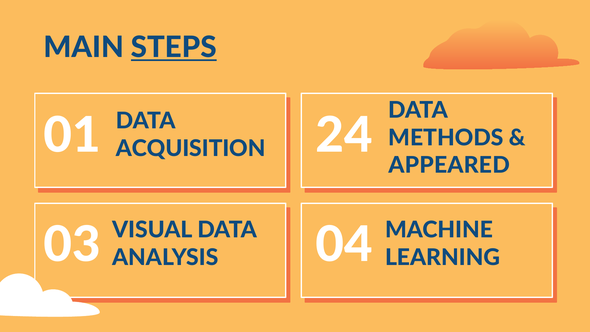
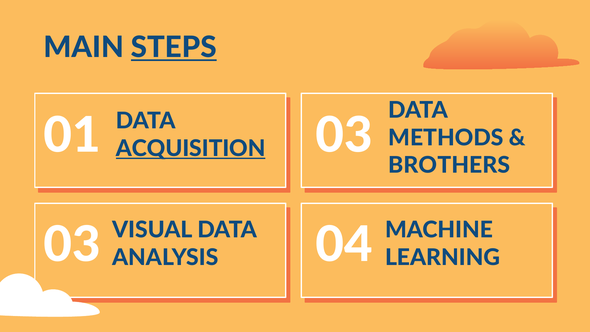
01 24: 24 -> 03
ACQUISITION underline: none -> present
APPEARED: APPEARED -> BROTHERS
